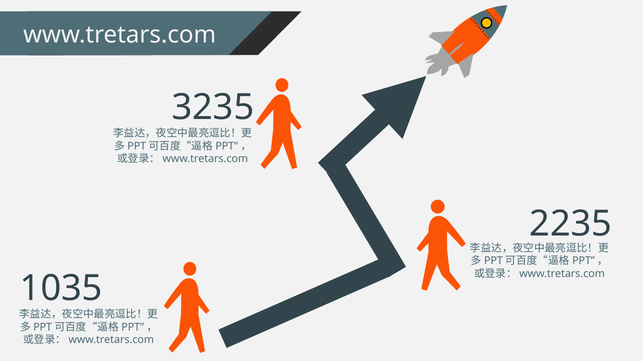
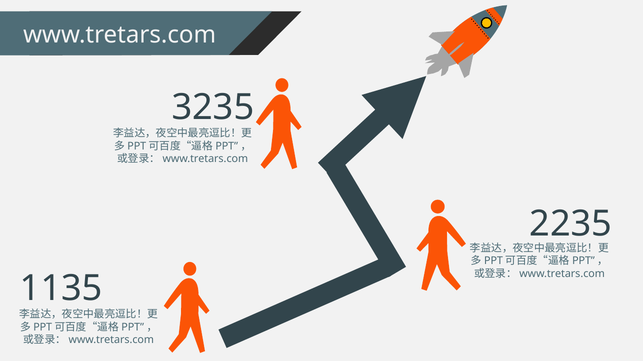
1035: 1035 -> 1135
